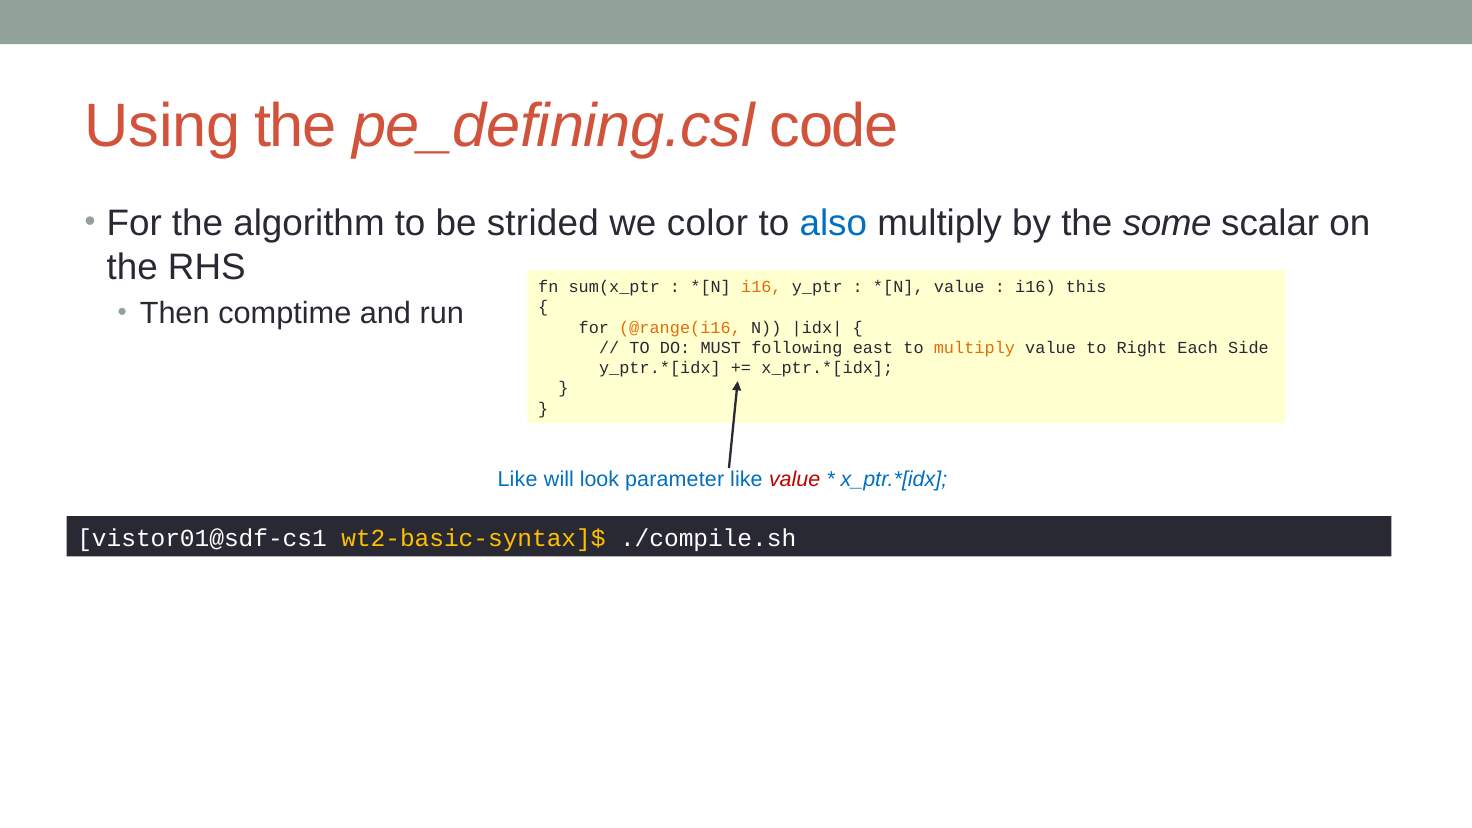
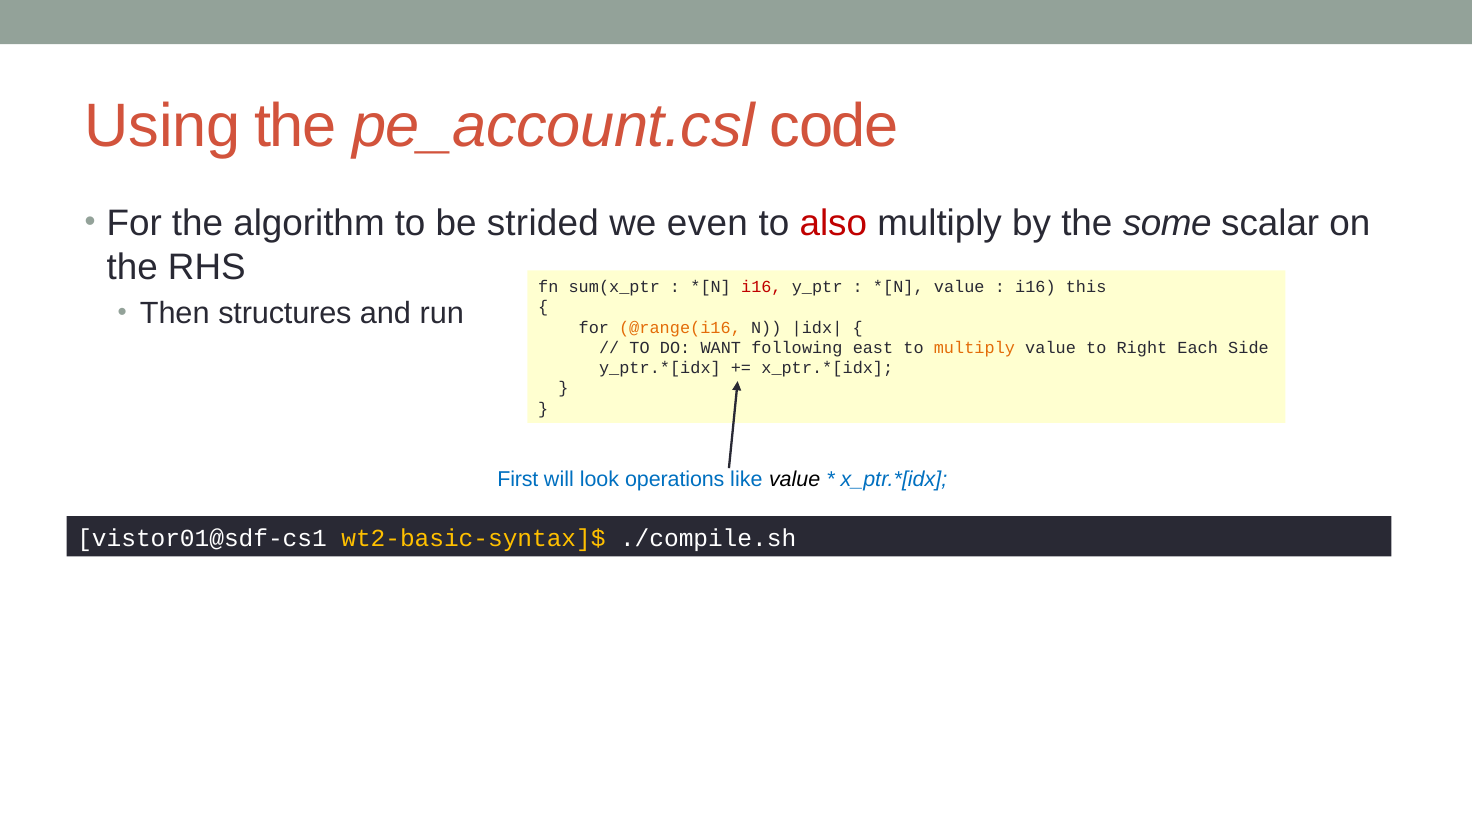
pe_defining.csl: pe_defining.csl -> pe_account.csl
color: color -> even
also colour: blue -> red
i16 at (761, 287) colour: orange -> red
comptime: comptime -> structures
MUST: MUST -> WANT
Like at (518, 479): Like -> First
parameter: parameter -> operations
value at (795, 479) colour: red -> black
